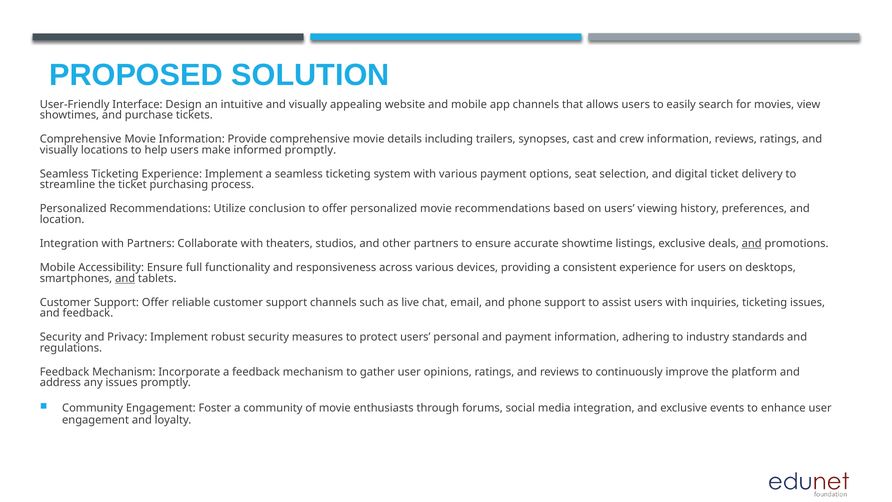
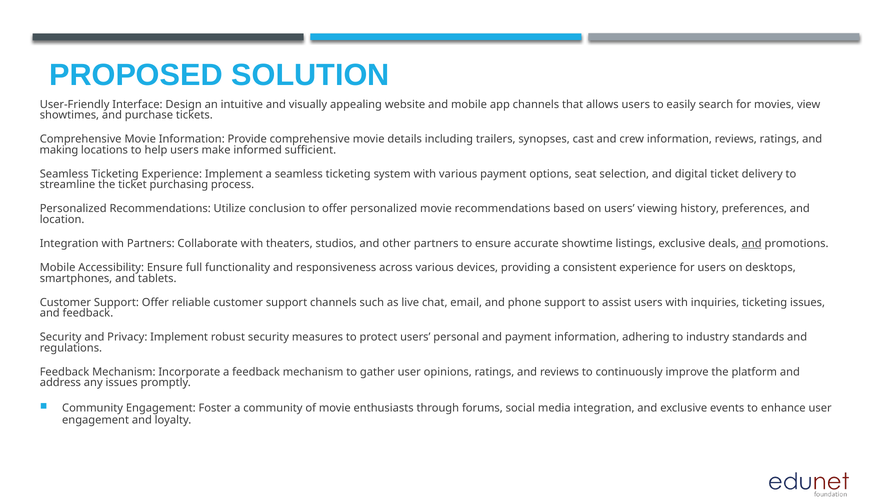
visually at (59, 150): visually -> making
informed promptly: promptly -> sufficient
and at (125, 278) underline: present -> none
